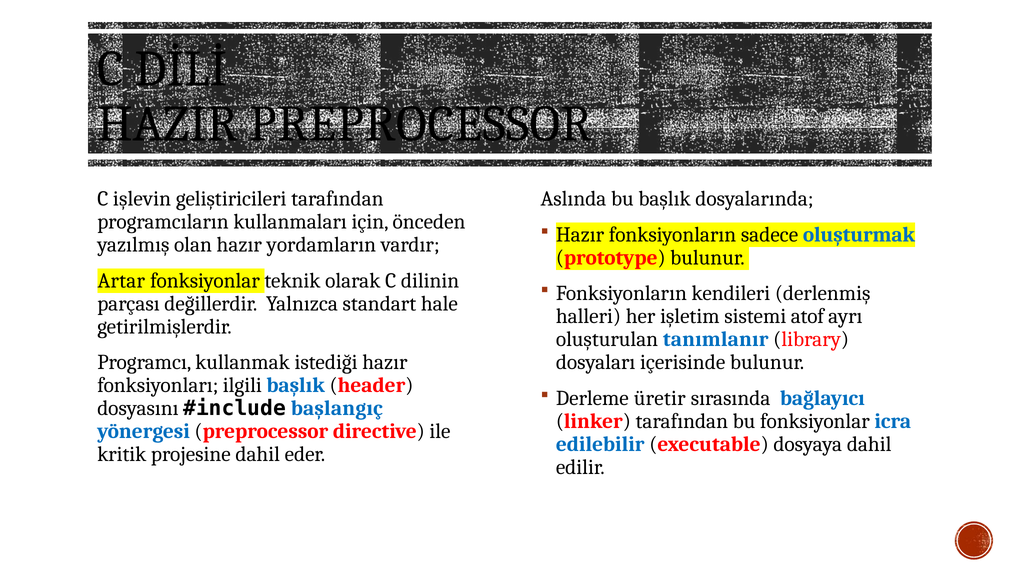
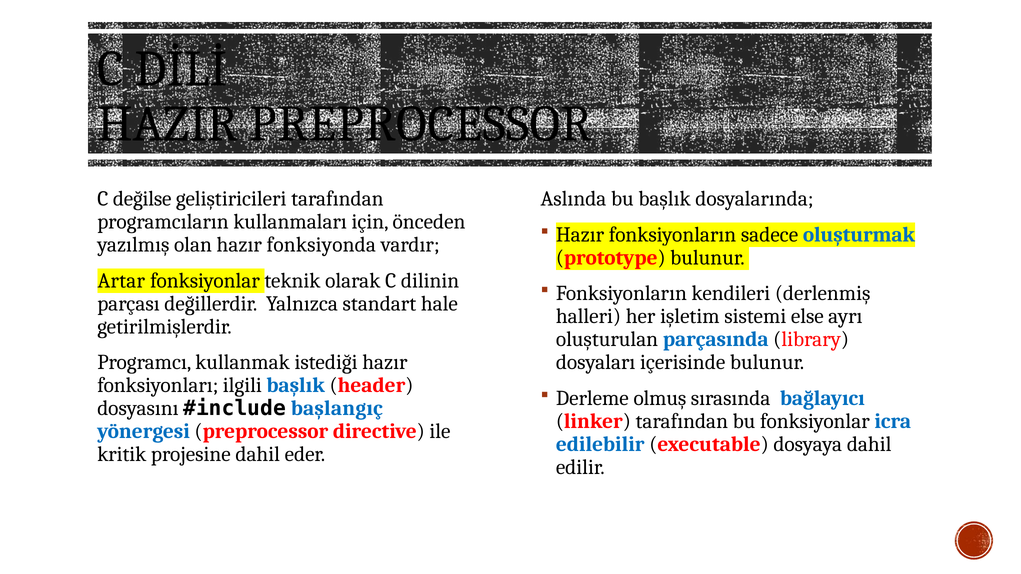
işlevin: işlevin -> değilse
yordamların: yordamların -> fonksiyonda
atof: atof -> else
tanımlanır: tanımlanır -> parçasında
üretir: üretir -> olmuş
